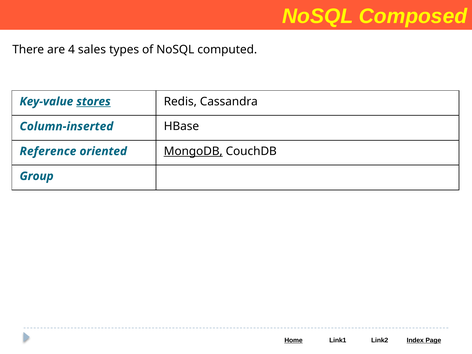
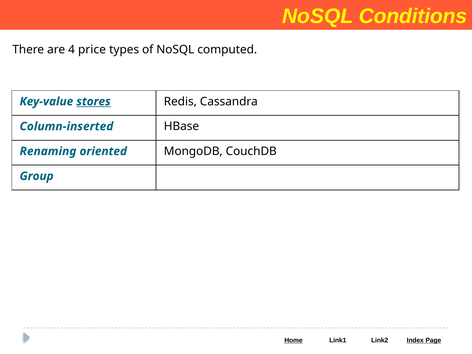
Composed: Composed -> Conditions
sales: sales -> price
Reference: Reference -> Renaming
MongoDB underline: present -> none
